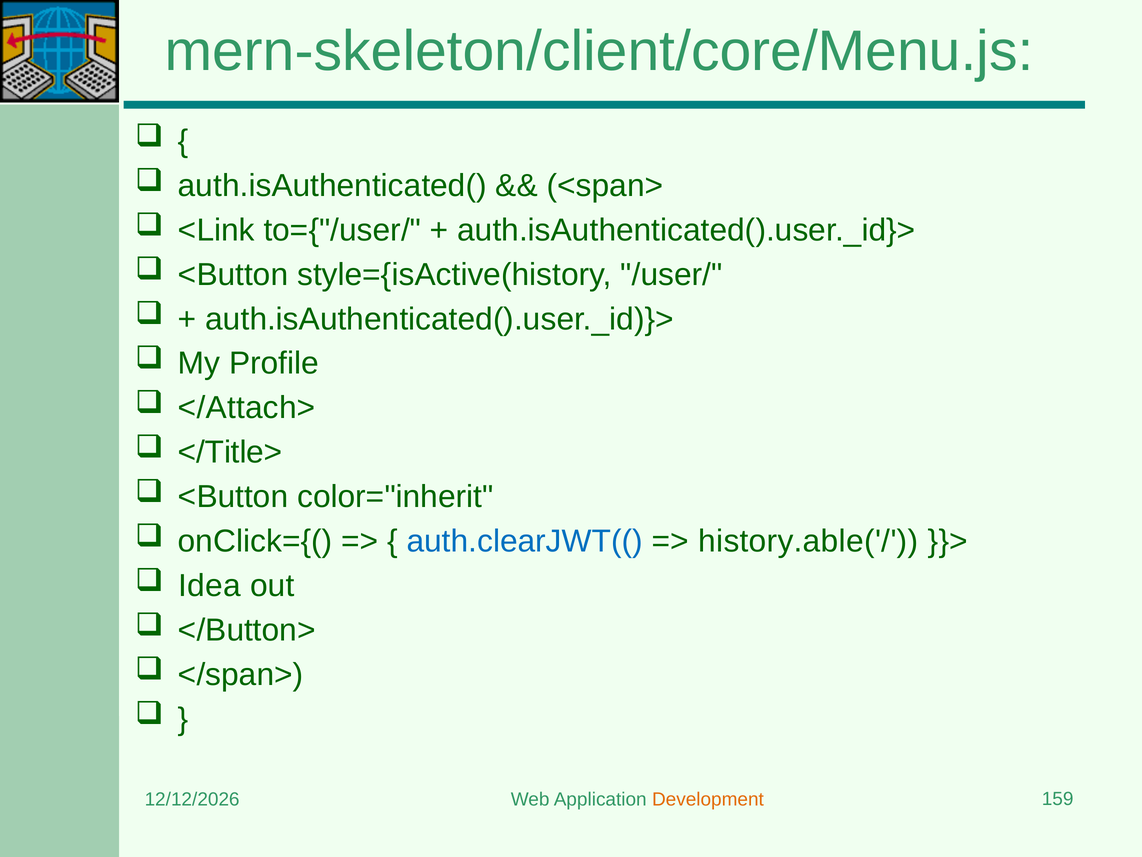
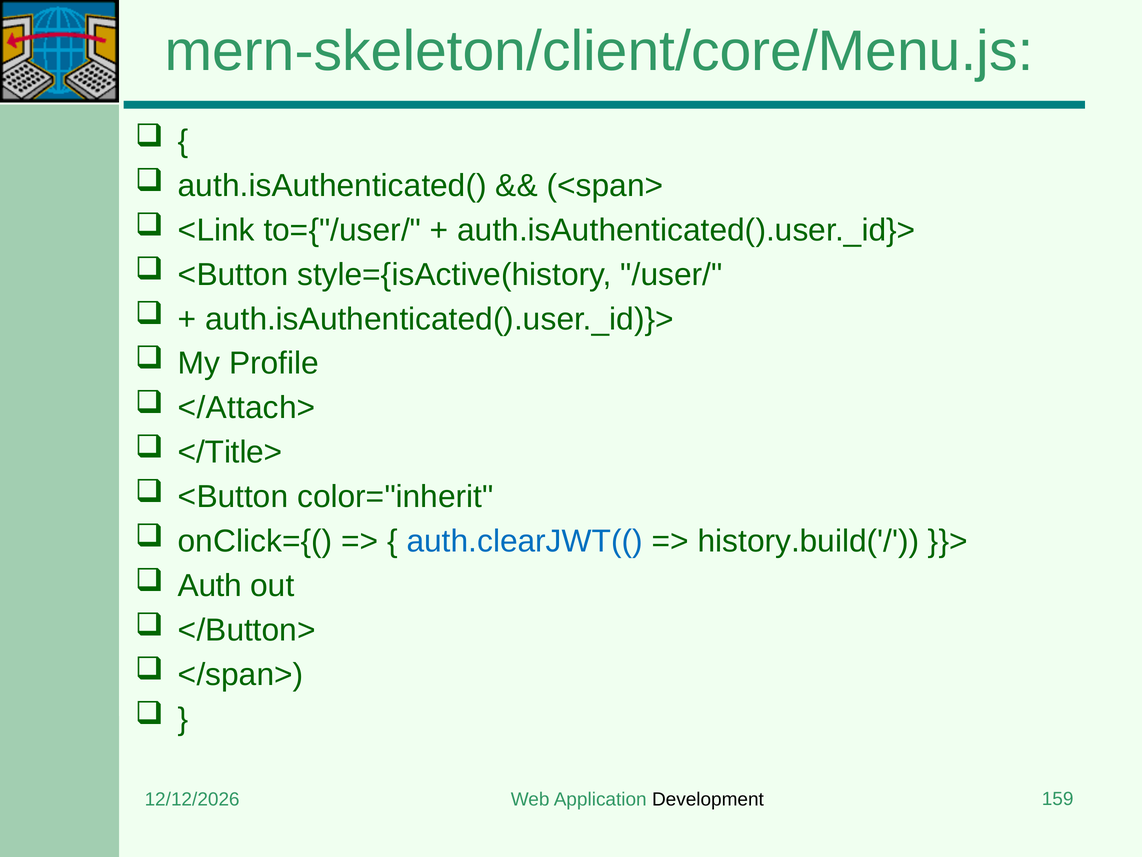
history.able('/: history.able('/ -> history.build('/
Idea: Idea -> Auth
Development colour: orange -> black
